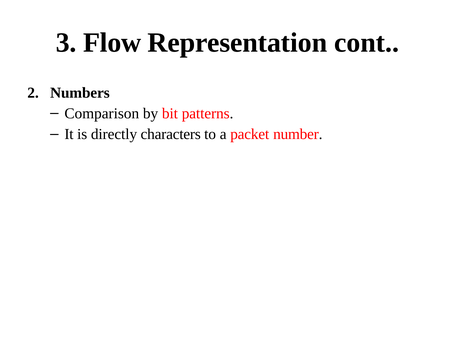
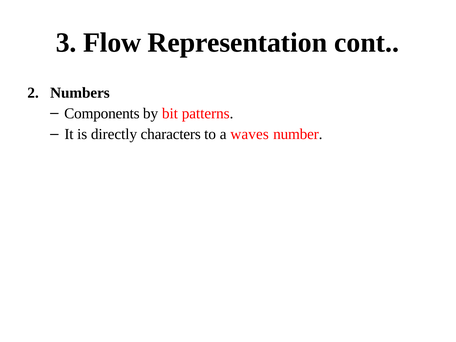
Comparison: Comparison -> Components
packet: packet -> waves
